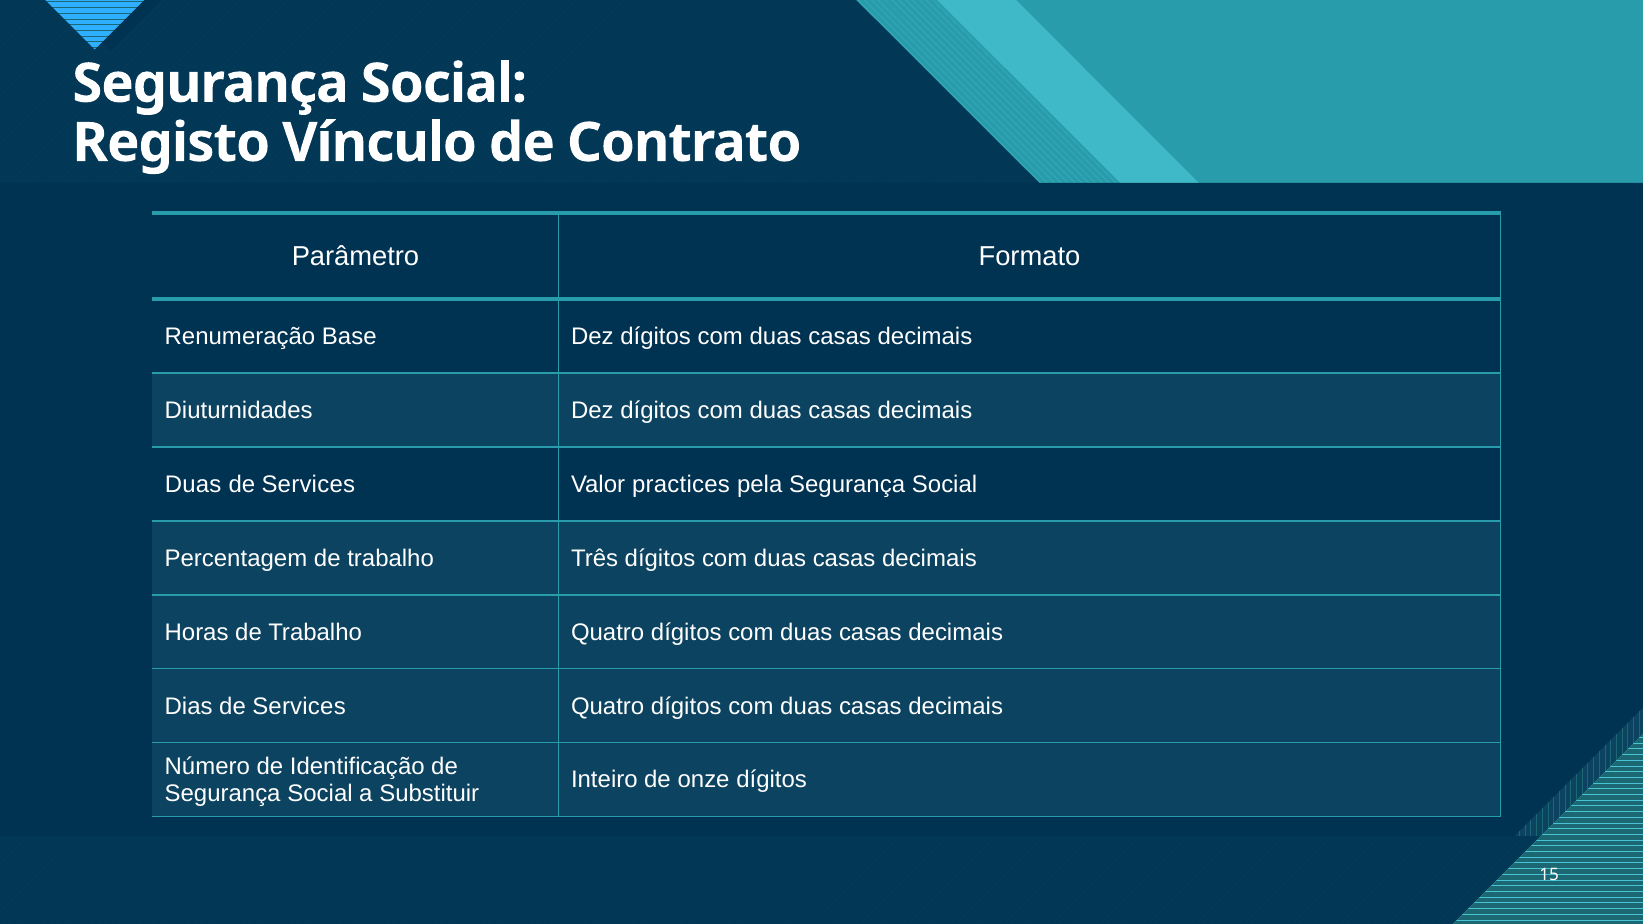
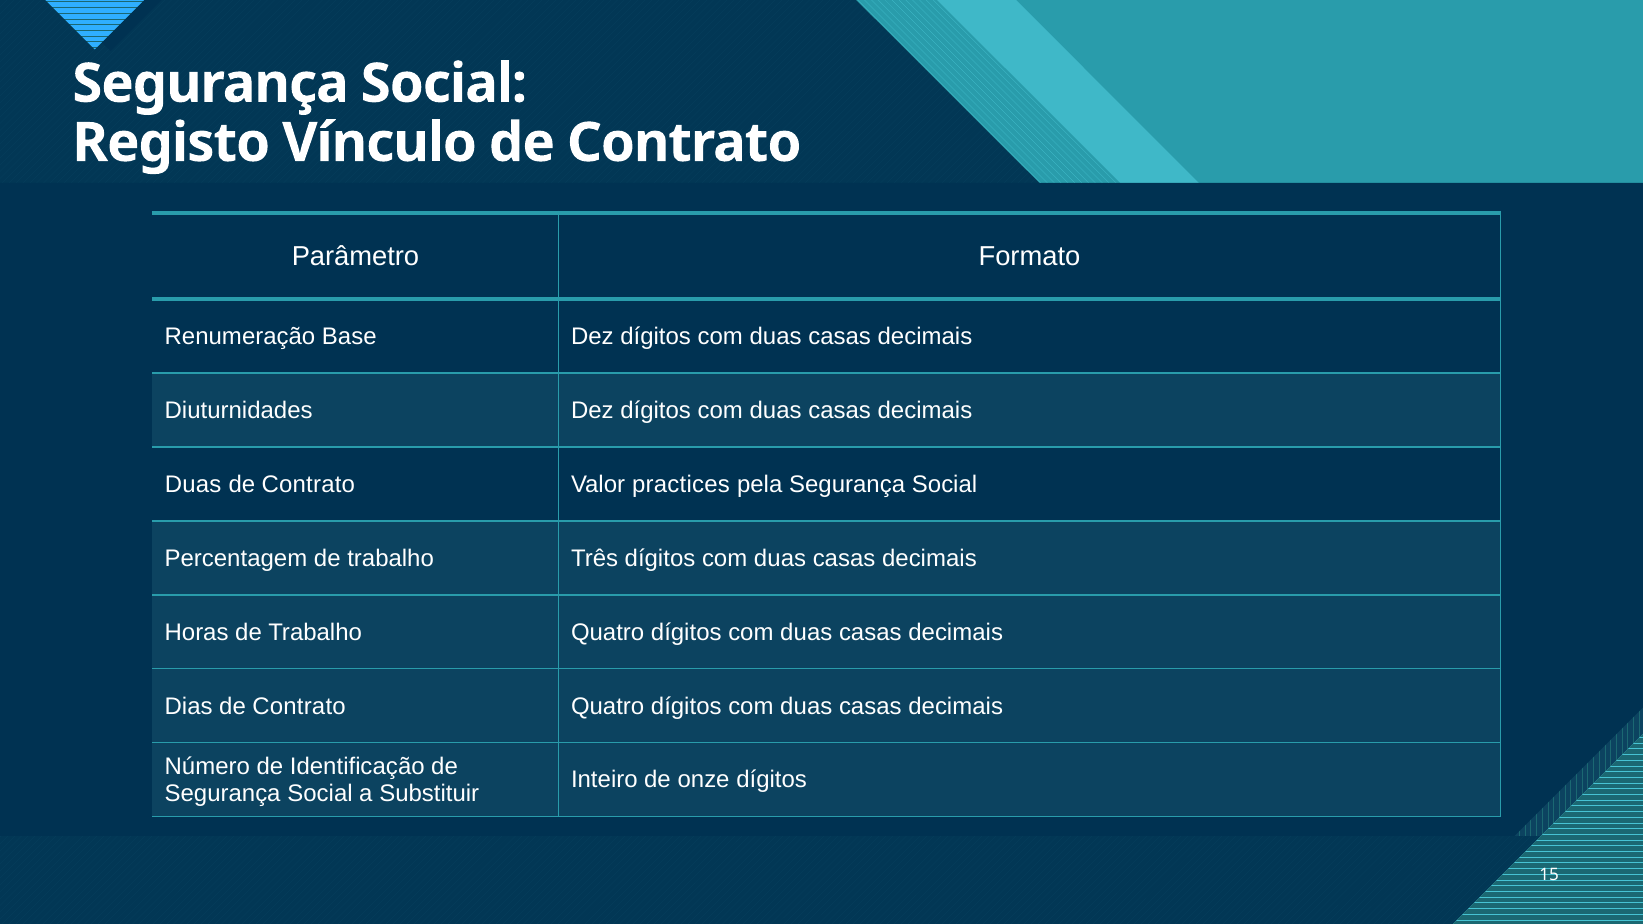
Services at (308, 484): Services -> Contrato
Dias de Services: Services -> Contrato
